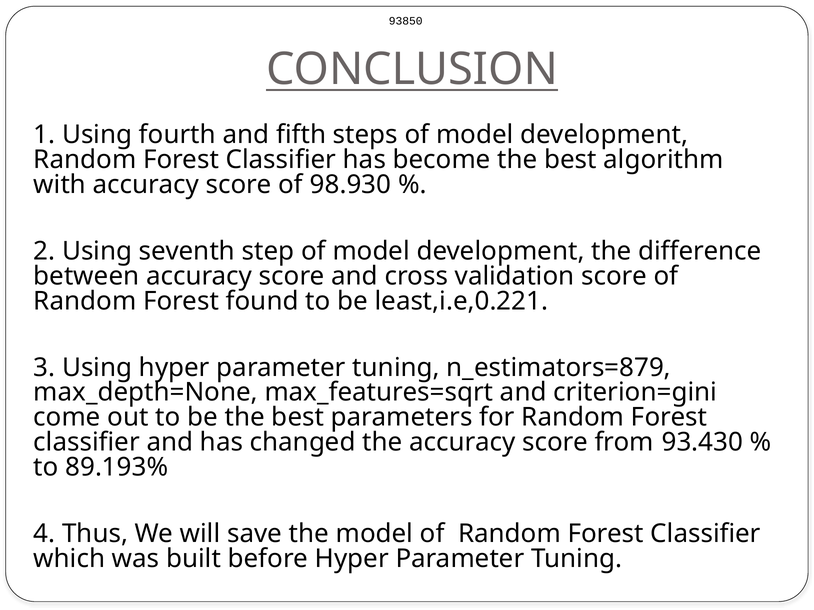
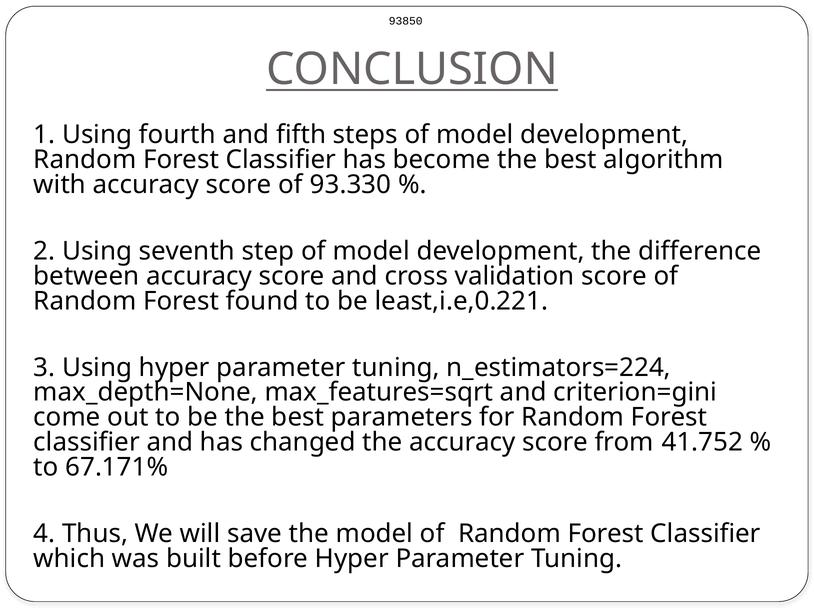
98.930: 98.930 -> 93.330
n_estimators=879: n_estimators=879 -> n_estimators=224
93.430: 93.430 -> 41.752
89.193%: 89.193% -> 67.171%
